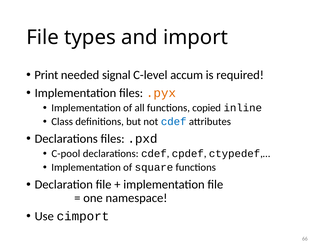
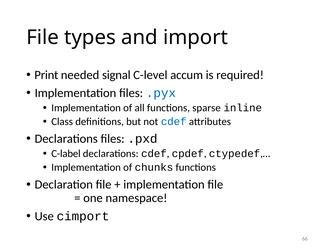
.pyx colour: orange -> blue
copied: copied -> sparse
C-pool: C-pool -> C-label
square: square -> chunks
